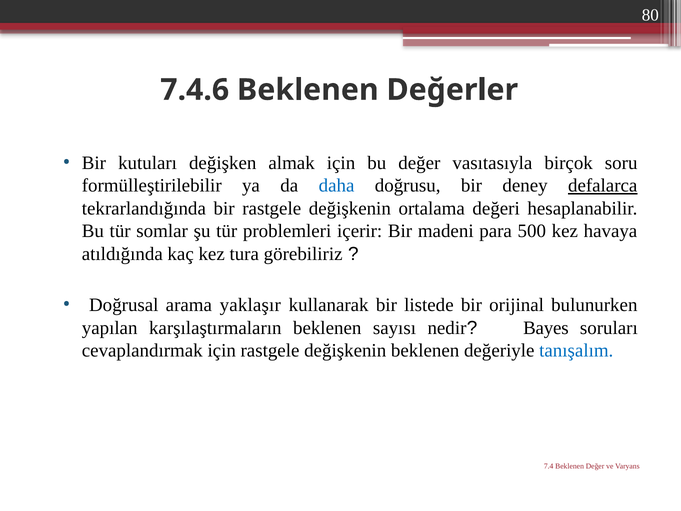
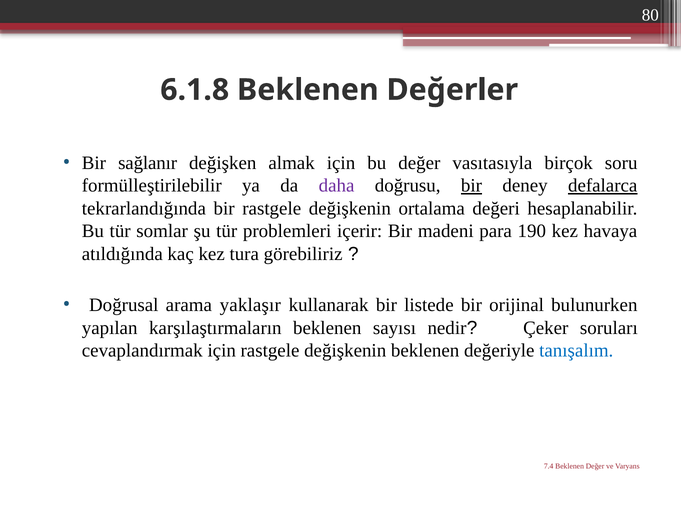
7.4.6: 7.4.6 -> 6.1.8
kutuları: kutuları -> sağlanır
daha colour: blue -> purple
bir at (471, 186) underline: none -> present
500: 500 -> 190
Bayes: Bayes -> Çeker
